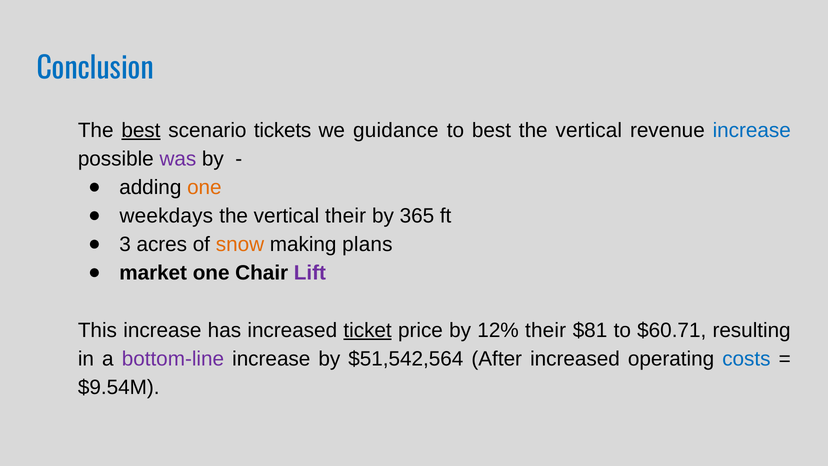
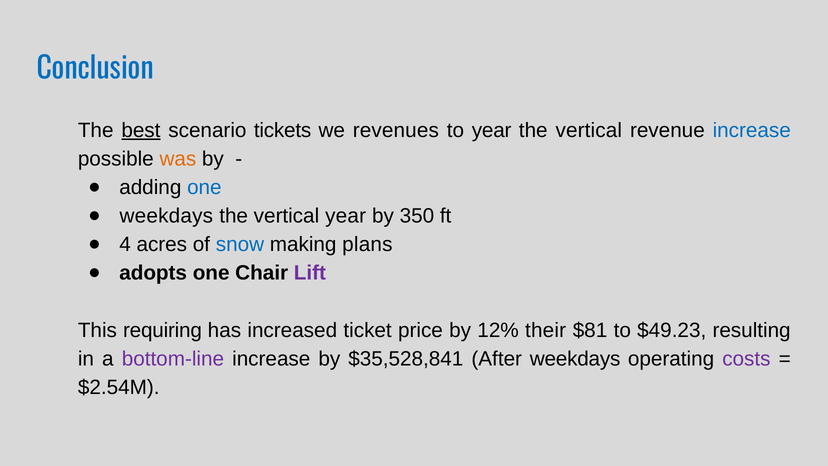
guidance: guidance -> revenues
to best: best -> year
was colour: purple -> orange
one at (204, 187) colour: orange -> blue
vertical their: their -> year
365: 365 -> 350
3: 3 -> 4
snow colour: orange -> blue
market: market -> adopts
This increase: increase -> requiring
ticket underline: present -> none
$60.71: $60.71 -> $49.23
$51,542,564: $51,542,564 -> $35,528,841
After increased: increased -> weekdays
costs colour: blue -> purple
$9.54M: $9.54M -> $2.54M
